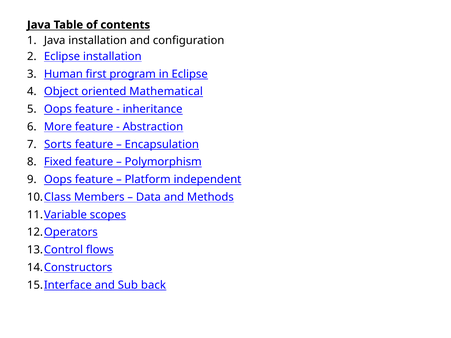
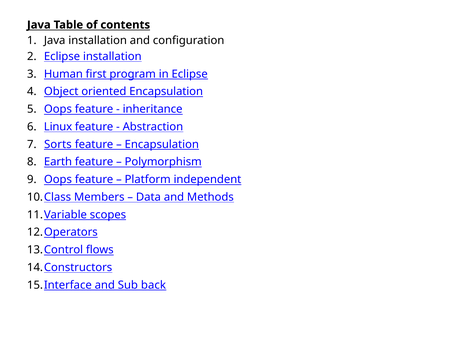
oriented Mathematical: Mathematical -> Encapsulation
More: More -> Linux
Fixed: Fixed -> Earth
